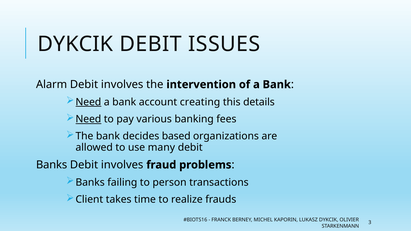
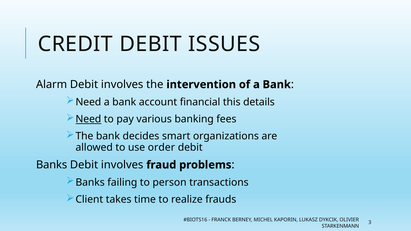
DYKCIK at (75, 44): DYKCIK -> CREDIT
Need at (88, 102) underline: present -> none
creating: creating -> financial
based: based -> smart
many: many -> order
